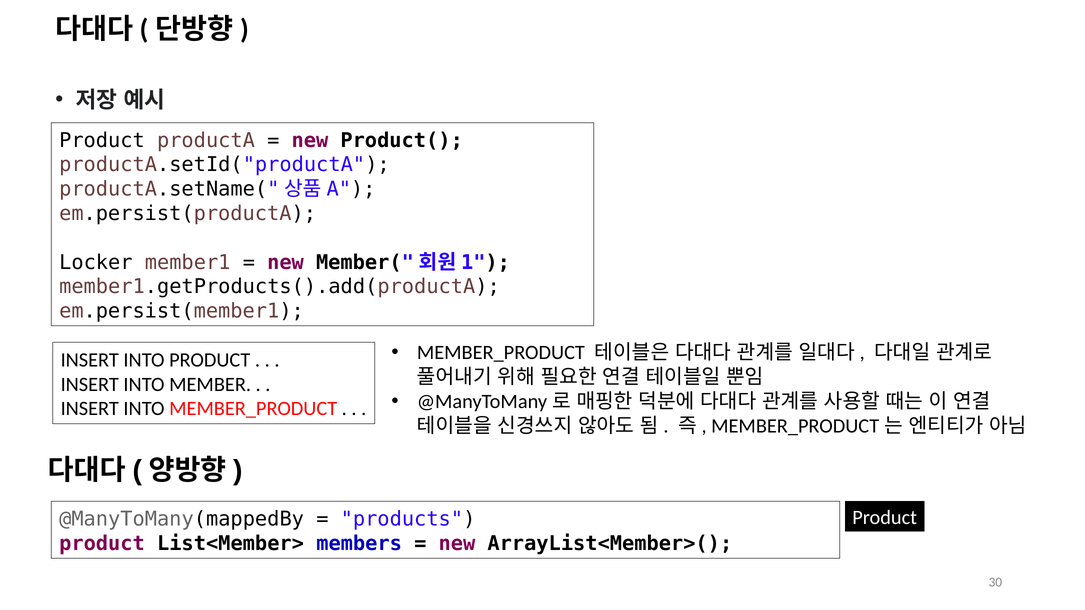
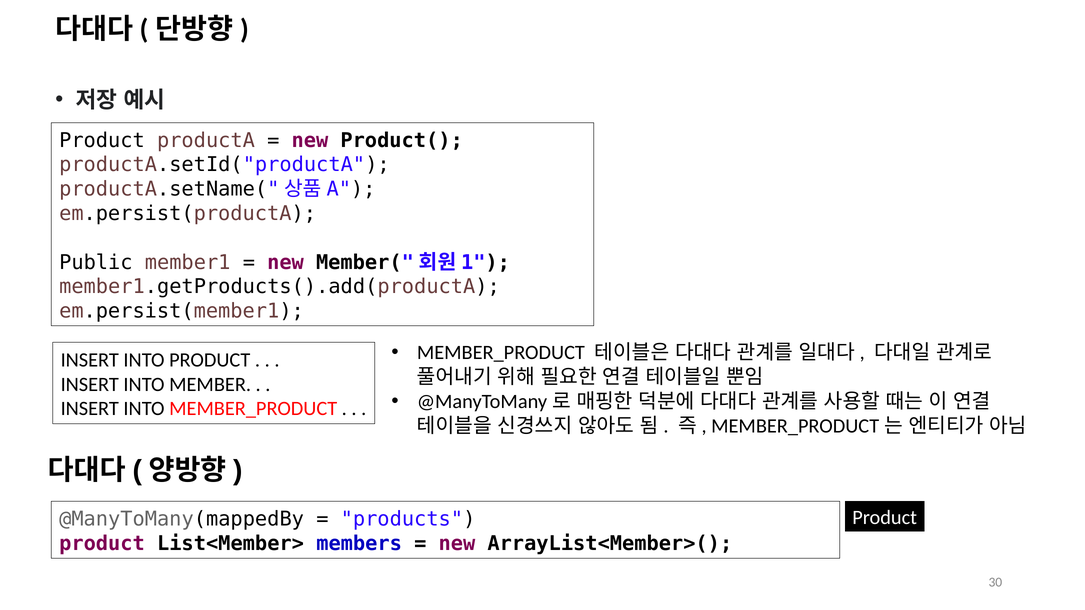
Locker: Locker -> Public
